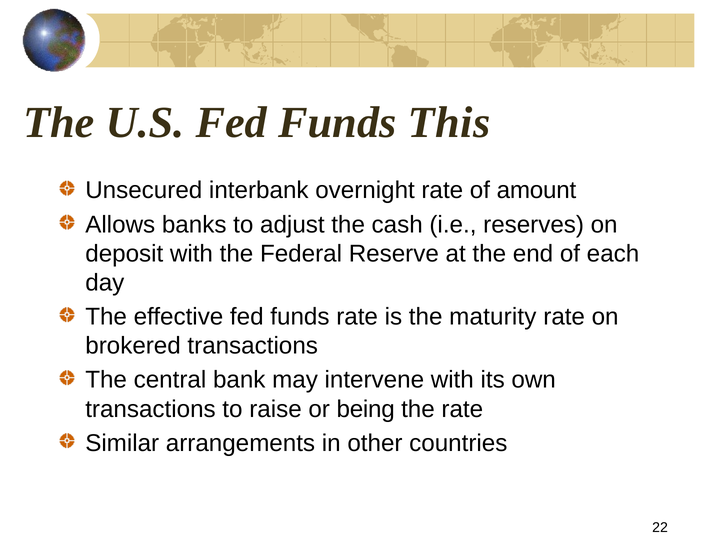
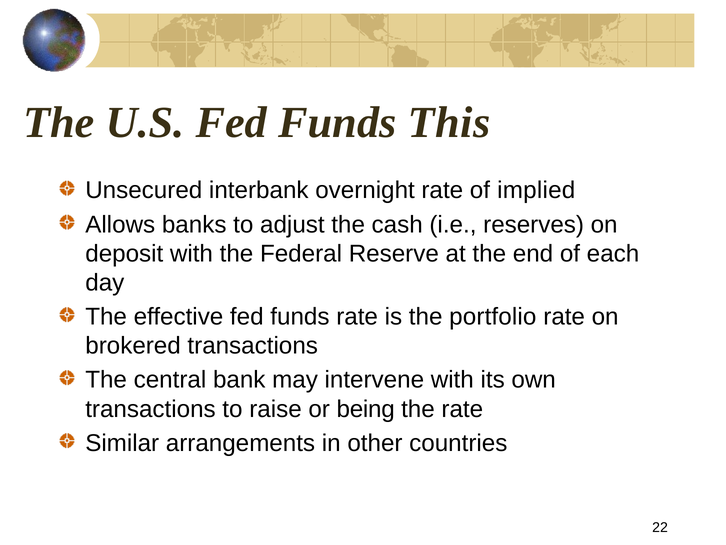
amount: amount -> implied
maturity: maturity -> portfolio
